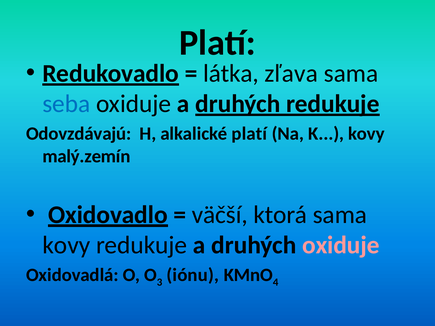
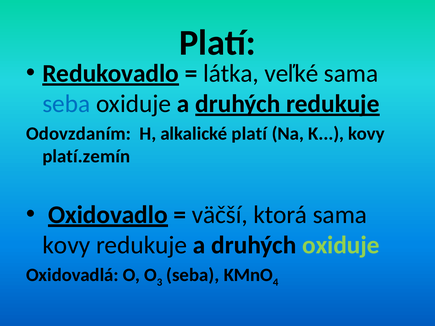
zľava: zľava -> veľké
Odovzdávajú: Odovzdávajú -> Odovzdaním
malý.zemín: malý.zemín -> platí.zemín
oxiduje at (341, 245) colour: pink -> light green
iónu at (193, 275): iónu -> seba
